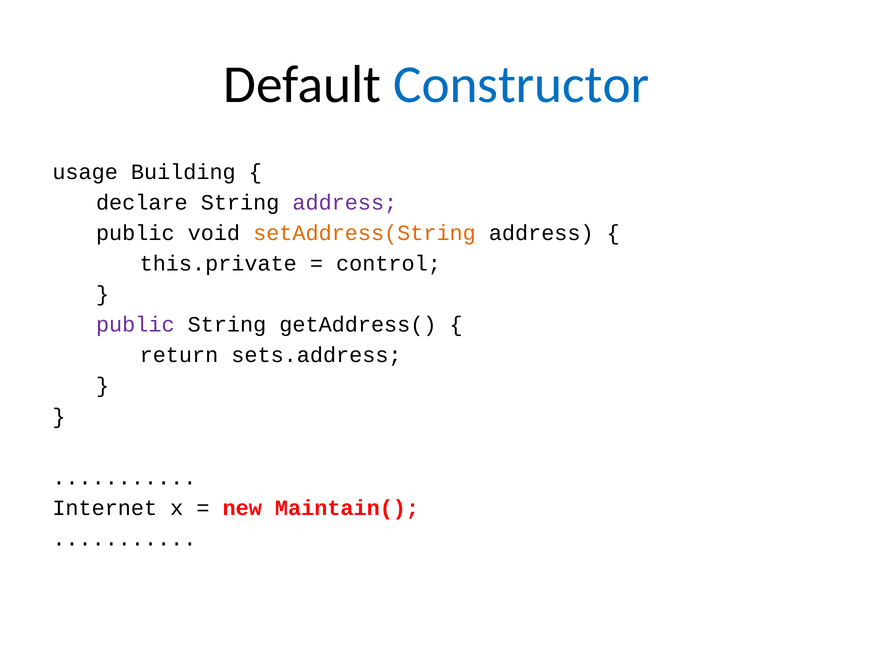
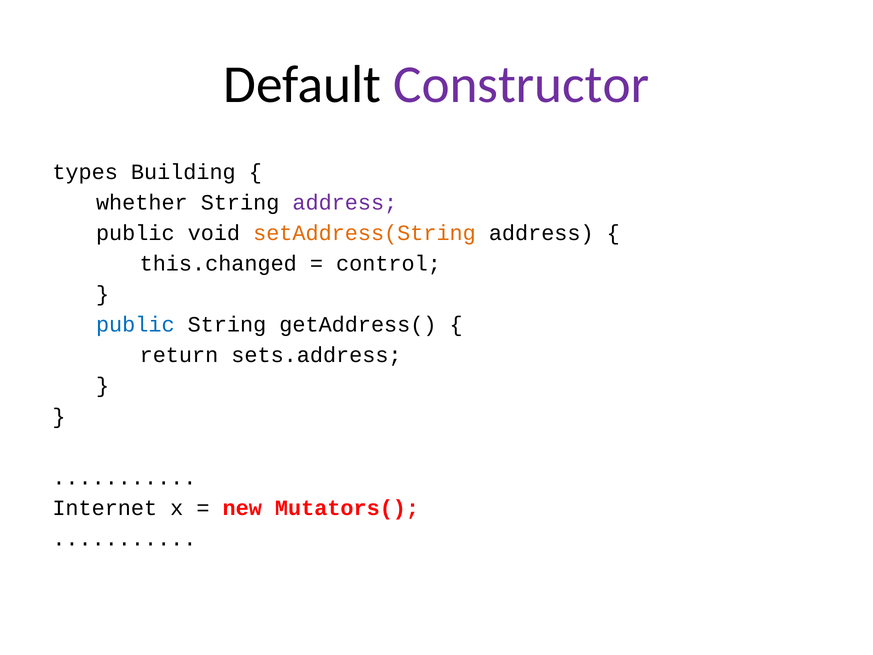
Constructor colour: blue -> purple
usage: usage -> types
declare: declare -> whether
this.private: this.private -> this.changed
public at (135, 325) colour: purple -> blue
Maintain(: Maintain( -> Mutators(
